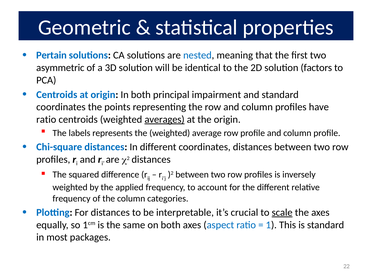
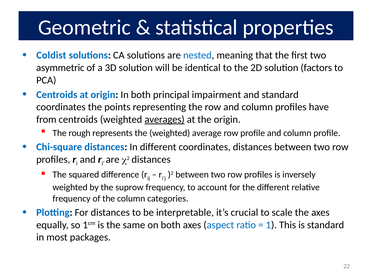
Pertain: Pertain -> Coldist
ratio at (46, 119): ratio -> from
labels: labels -> rough
applied: applied -> suprow
scale underline: present -> none
